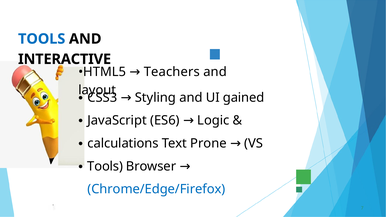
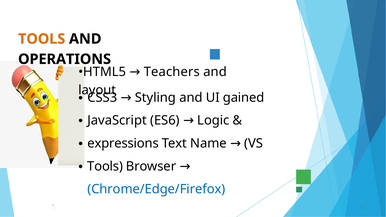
TOOLS at (42, 39) colour: blue -> orange
INTERACTIVE: INTERACTIVE -> OPERATIONS
calculations: calculations -> expressions
Prone: Prone -> Name
